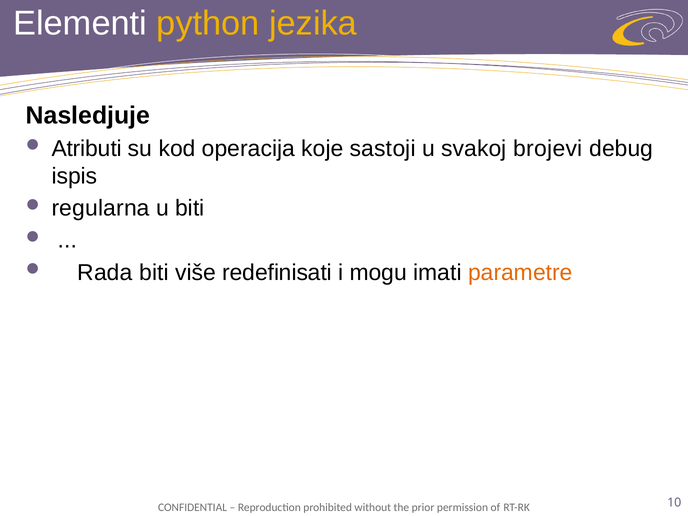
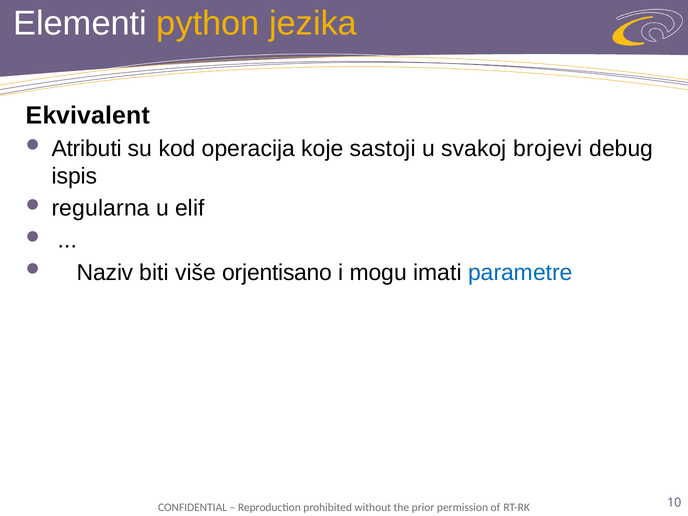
Nasledjuje: Nasledjuje -> Ekvivalent
u biti: biti -> elif
Rada: Rada -> Naziv
redefinisati: redefinisati -> orjentisano
parametre colour: orange -> blue
